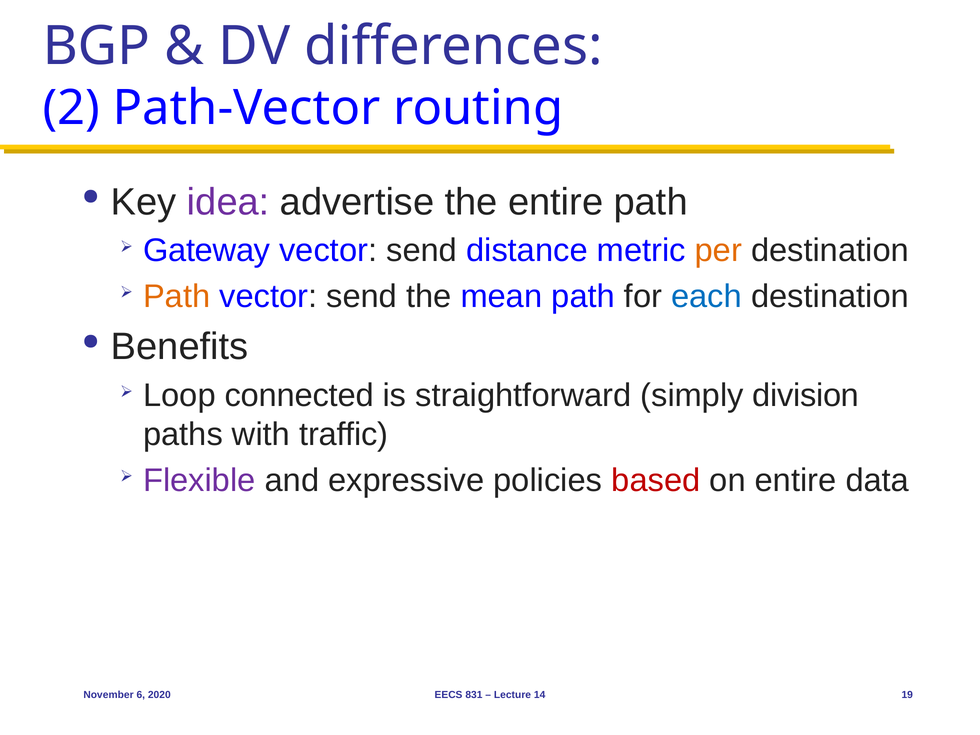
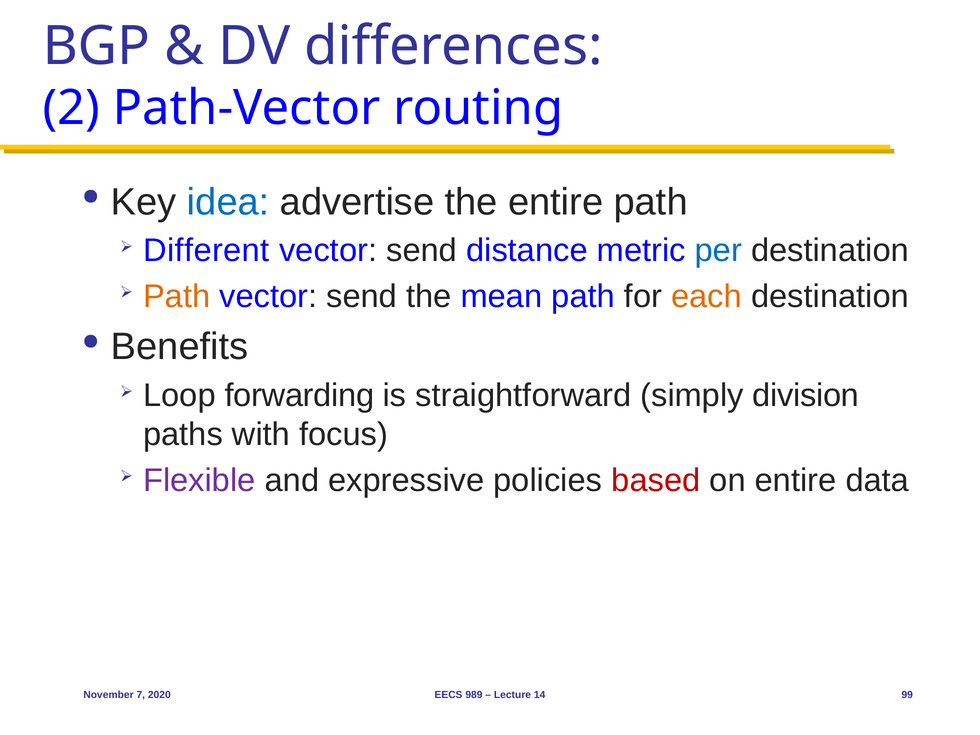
idea colour: purple -> blue
Gateway: Gateway -> Different
per colour: orange -> blue
each colour: blue -> orange
connected: connected -> forwarding
traffic: traffic -> focus
6: 6 -> 7
831: 831 -> 989
19: 19 -> 99
